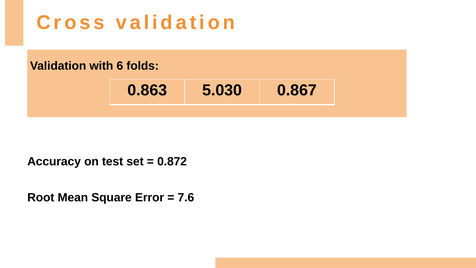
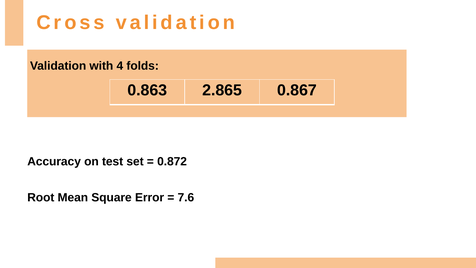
6: 6 -> 4
5.030: 5.030 -> 2.865
